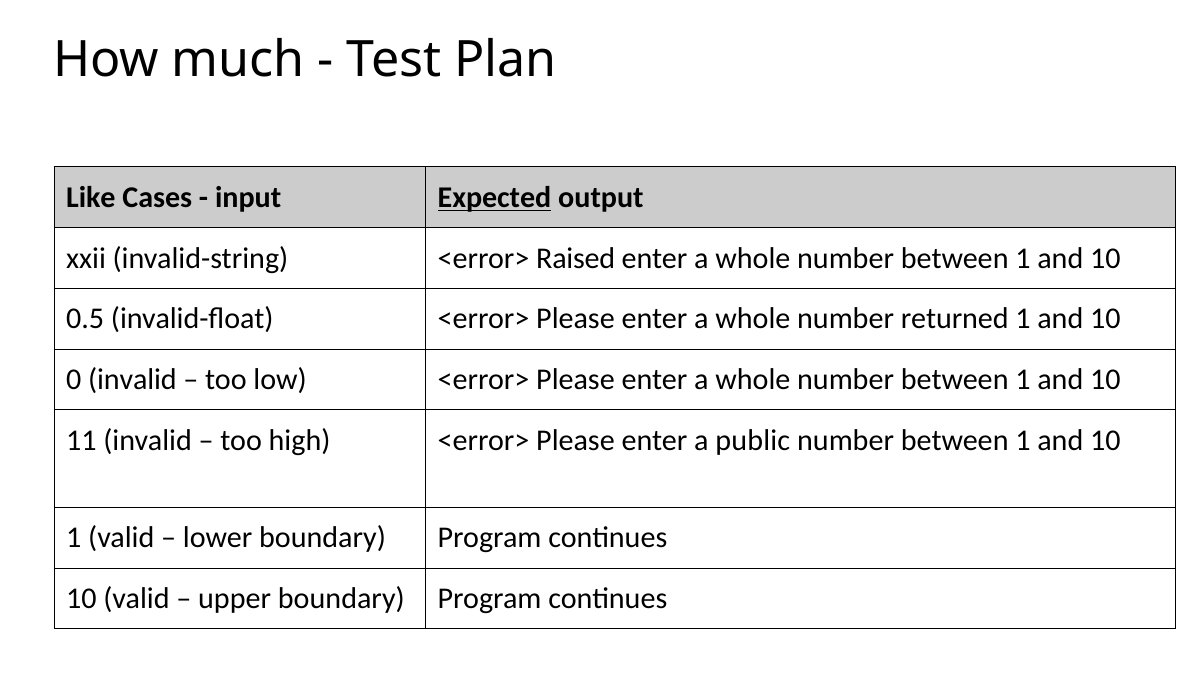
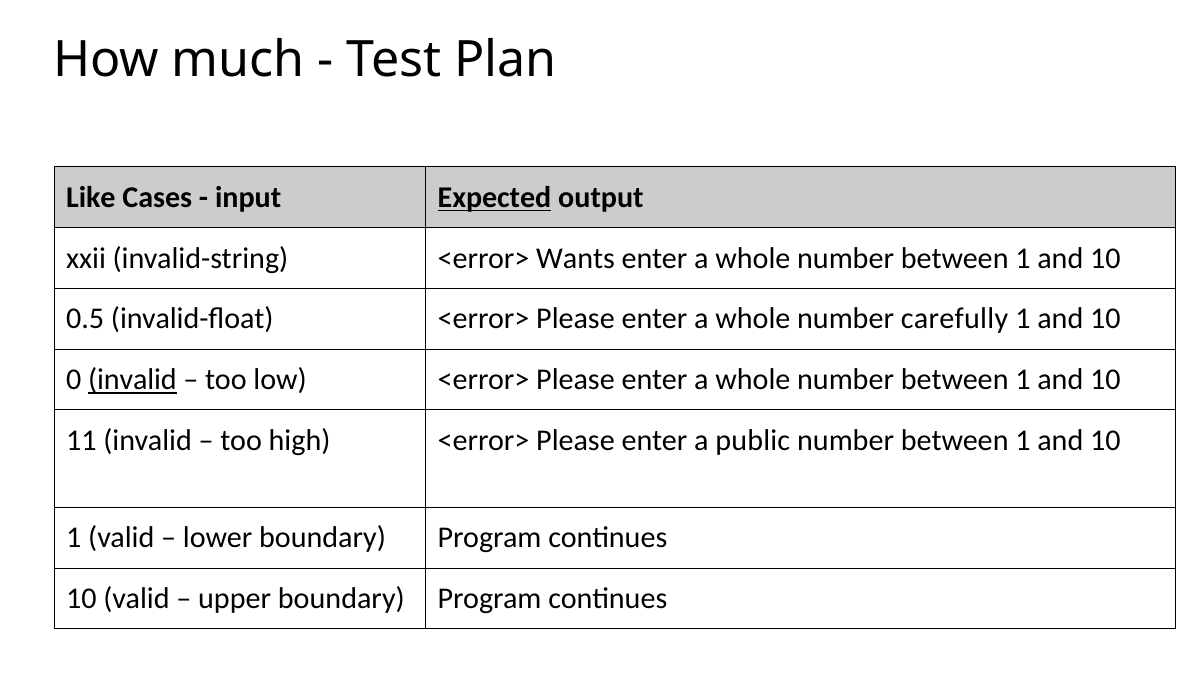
Raised: Raised -> Wants
returned: returned -> carefully
invalid at (132, 380) underline: none -> present
